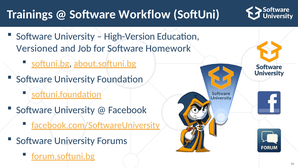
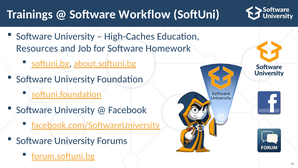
High-Version: High-Version -> High-Caches
Versioned: Versioned -> Resources
